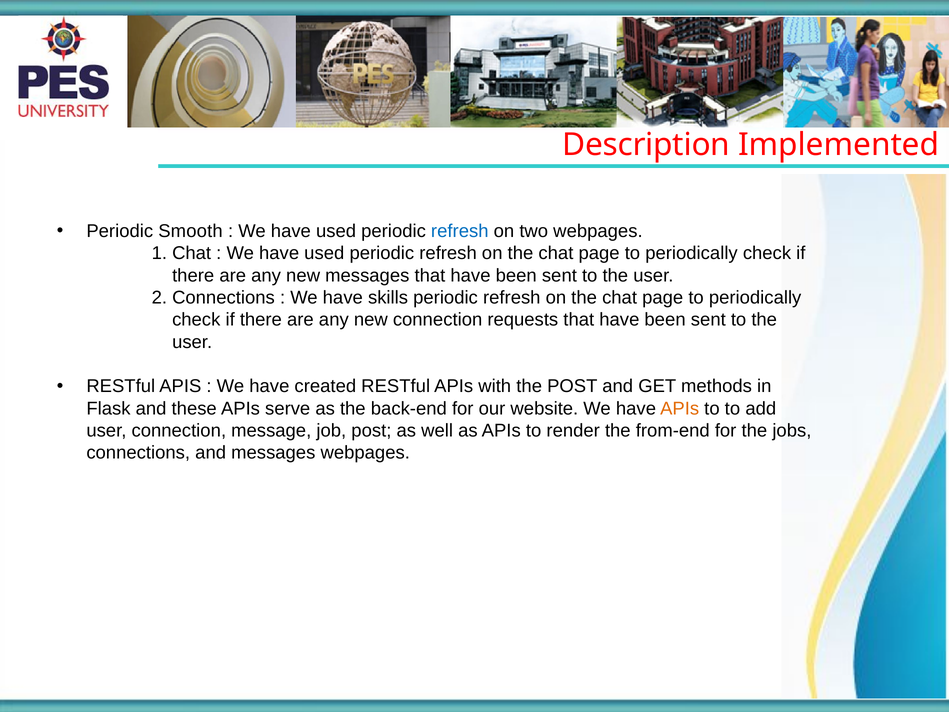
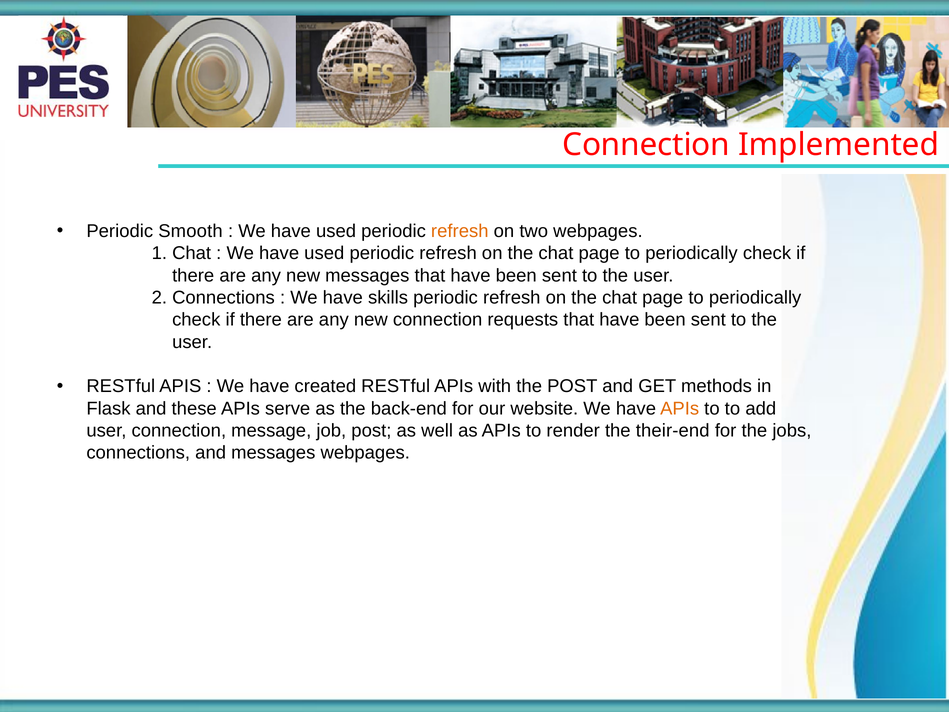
Description at (646, 145): Description -> Connection
refresh at (460, 231) colour: blue -> orange
from-end: from-end -> their-end
